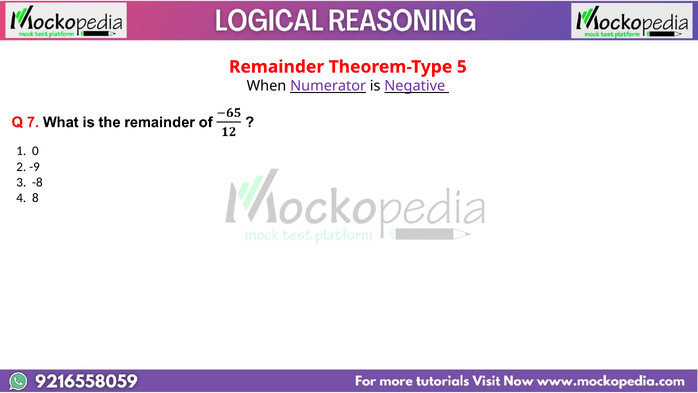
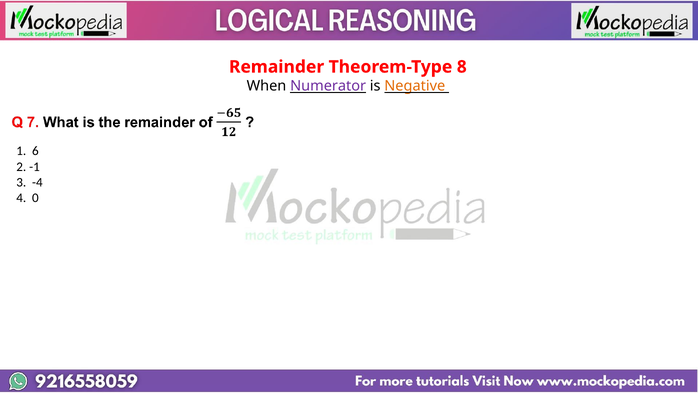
5: 5 -> 8
Negative colour: purple -> orange
0: 0 -> 6
-9: -9 -> -1
-8: -8 -> -4
8: 8 -> 0
